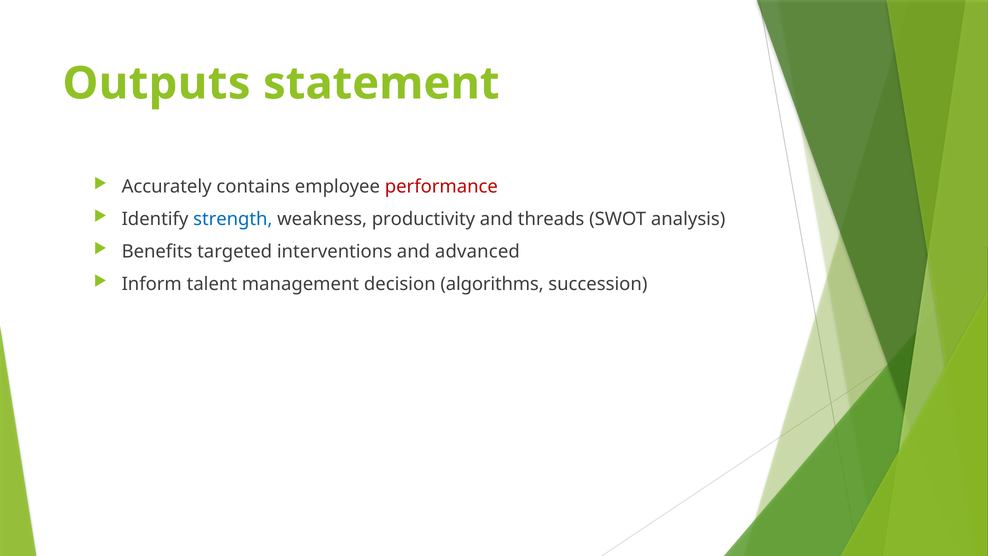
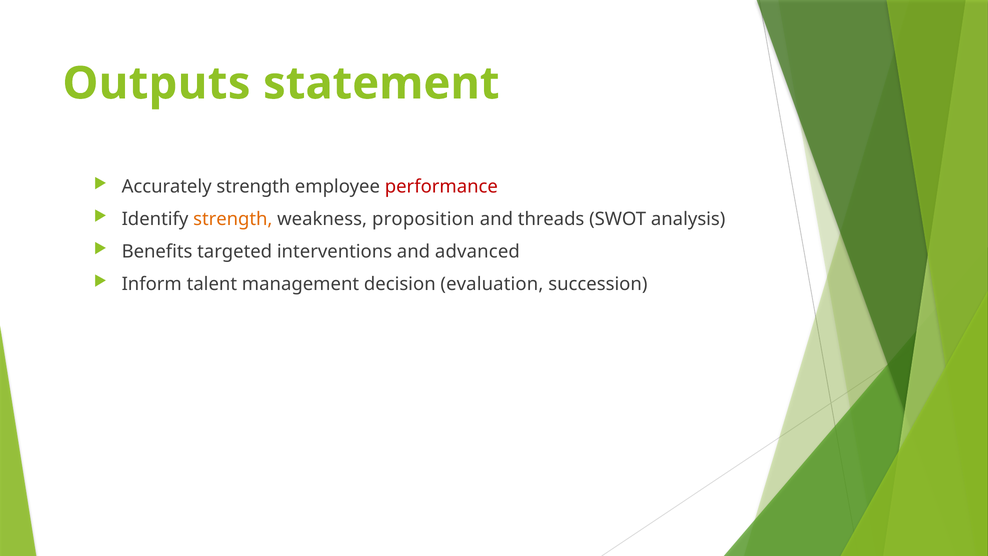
Accurately contains: contains -> strength
strength at (233, 219) colour: blue -> orange
productivity: productivity -> proposition
algorithms: algorithms -> evaluation
